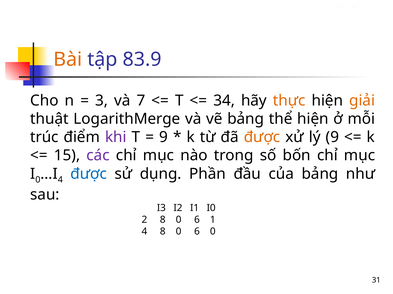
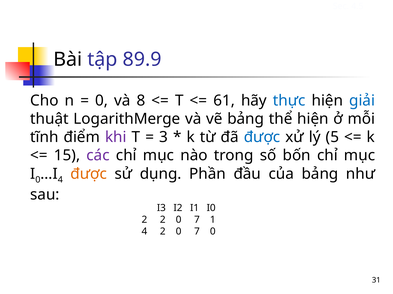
Bài colour: orange -> black
83.9: 83.9 -> 89.9
3 at (102, 101): 3 -> 0
7: 7 -> 8
34: 34 -> 61
thực colour: orange -> blue
giải colour: orange -> blue
trúc: trúc -> tĩnh
9 at (164, 137): 9 -> 3
được at (262, 137) colour: orange -> blue
lý 9: 9 -> 5
được at (89, 174) colour: blue -> orange
2 8: 8 -> 2
6 at (197, 220): 6 -> 7
4 8: 8 -> 2
6 at (197, 232): 6 -> 7
